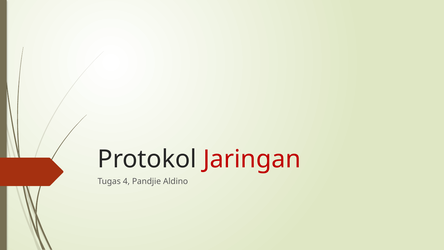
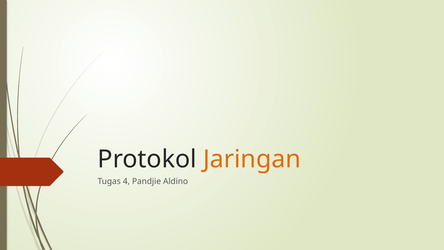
Jaringan colour: red -> orange
